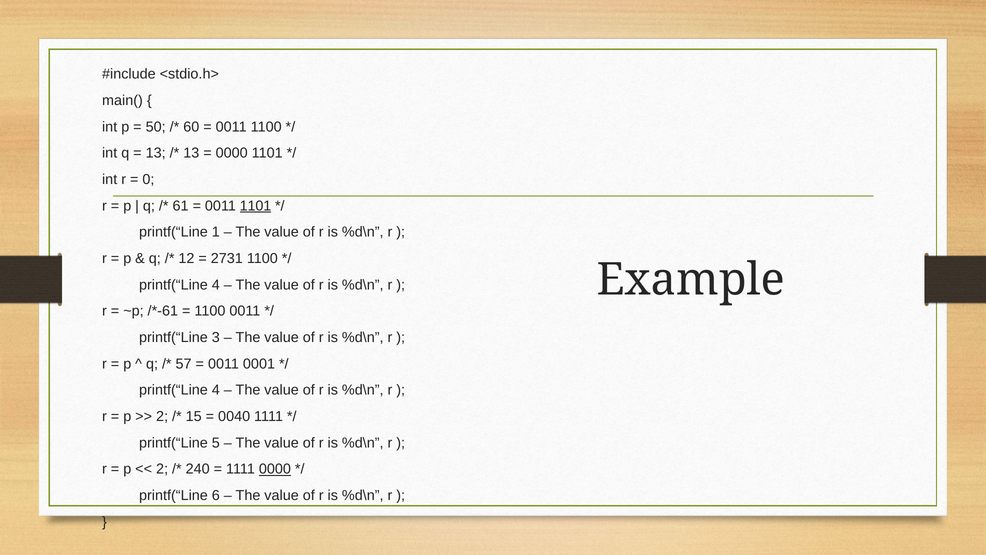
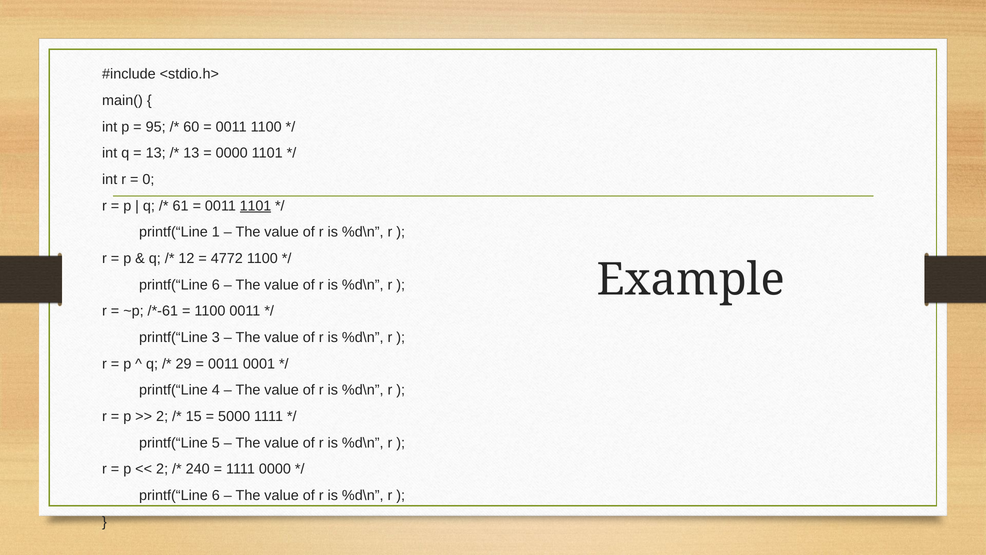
50: 50 -> 95
2731: 2731 -> 4772
4 at (216, 285): 4 -> 6
57: 57 -> 29
0040: 0040 -> 5000
0000 at (275, 469) underline: present -> none
